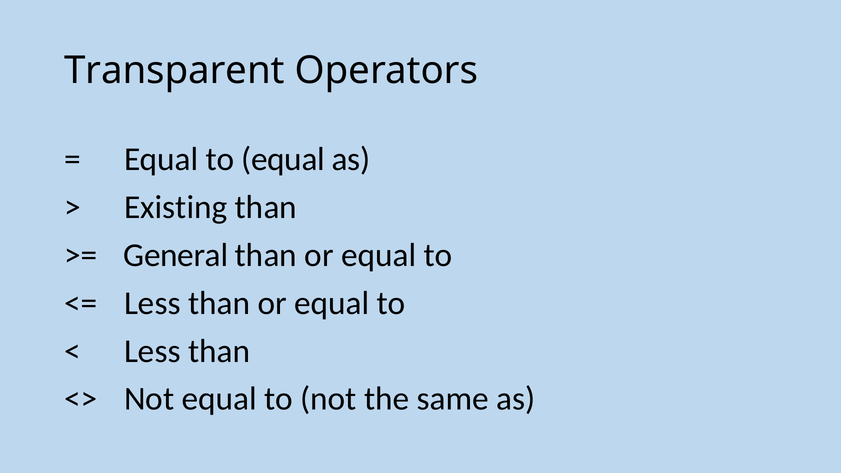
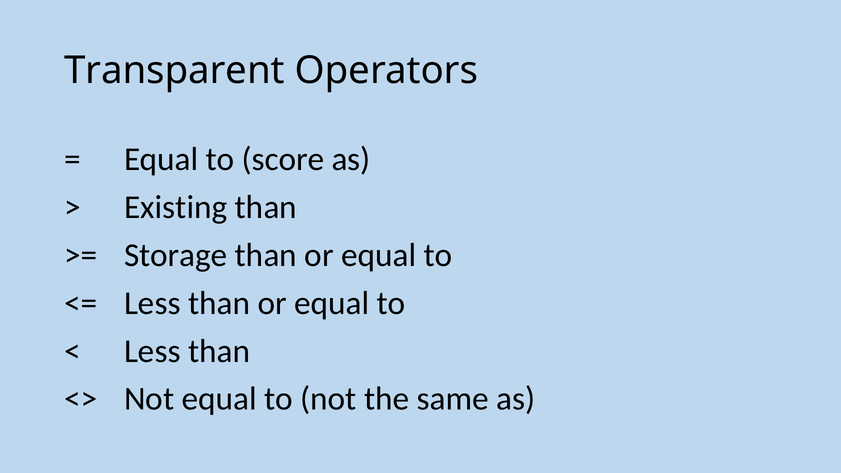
to equal: equal -> score
General: General -> Storage
